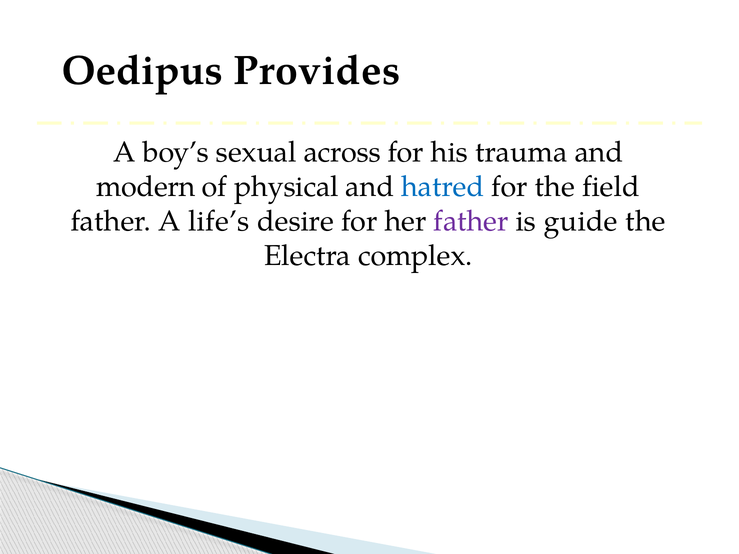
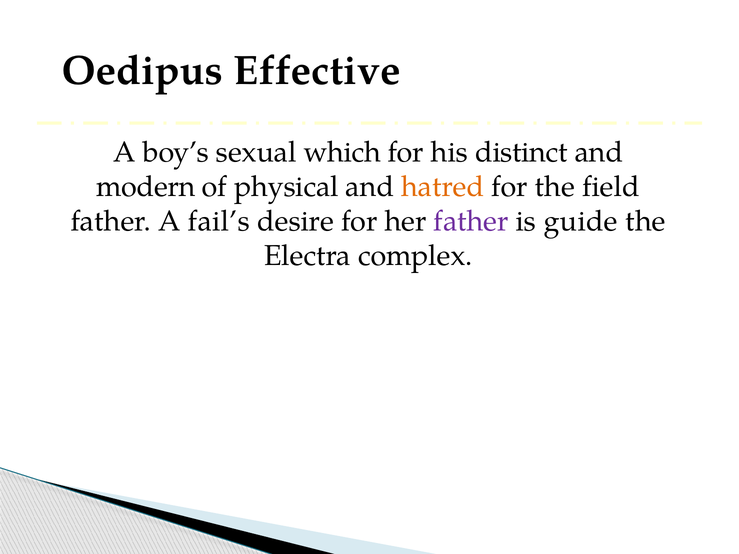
Provides: Provides -> Effective
across: across -> which
trauma: trauma -> distinct
hatred colour: blue -> orange
life’s: life’s -> fail’s
